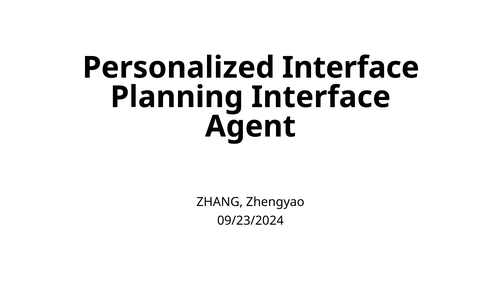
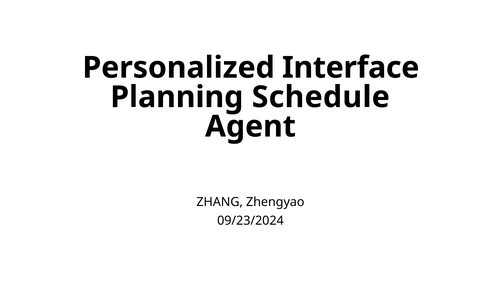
Planning Interface: Interface -> Schedule
